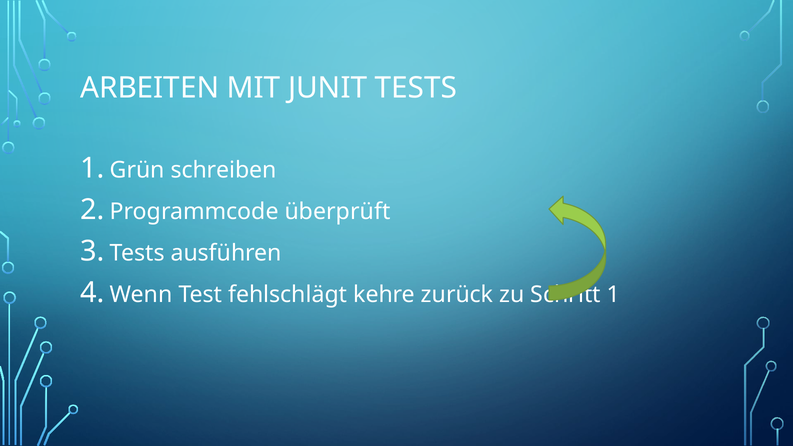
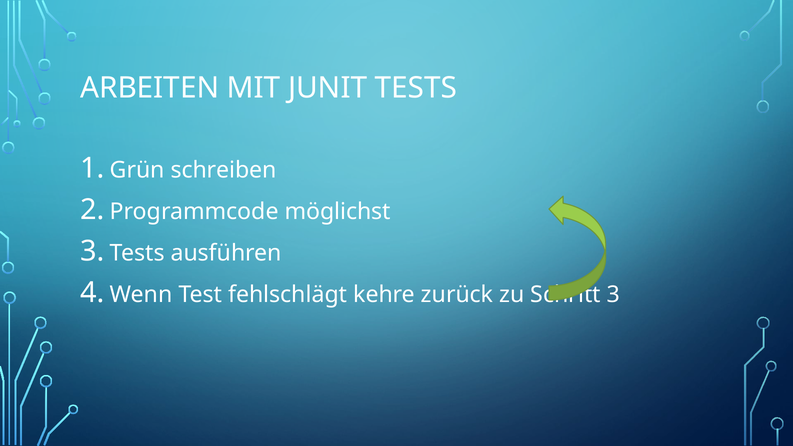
überprüft: überprüft -> möglichst
1 at (613, 295): 1 -> 3
